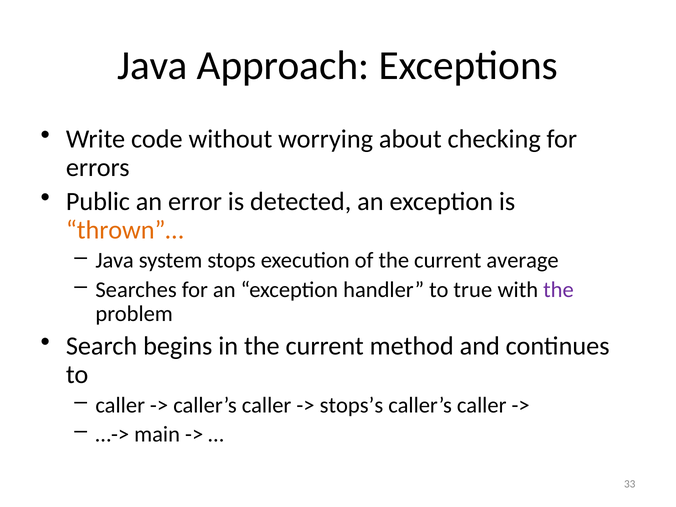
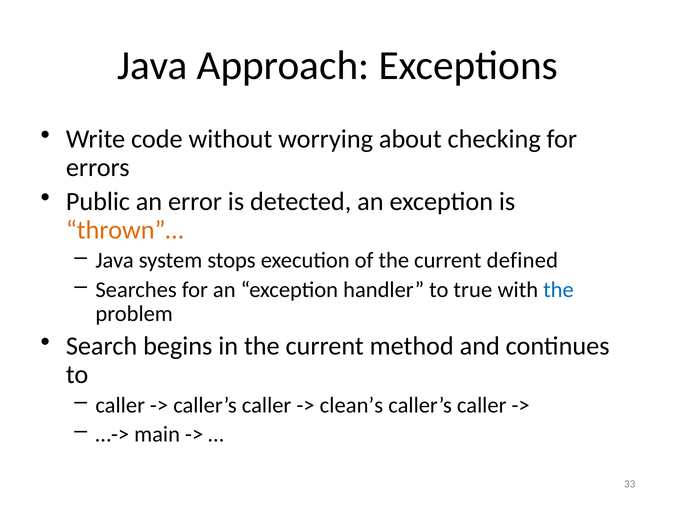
average: average -> defined
the at (558, 290) colour: purple -> blue
stops’s: stops’s -> clean’s
